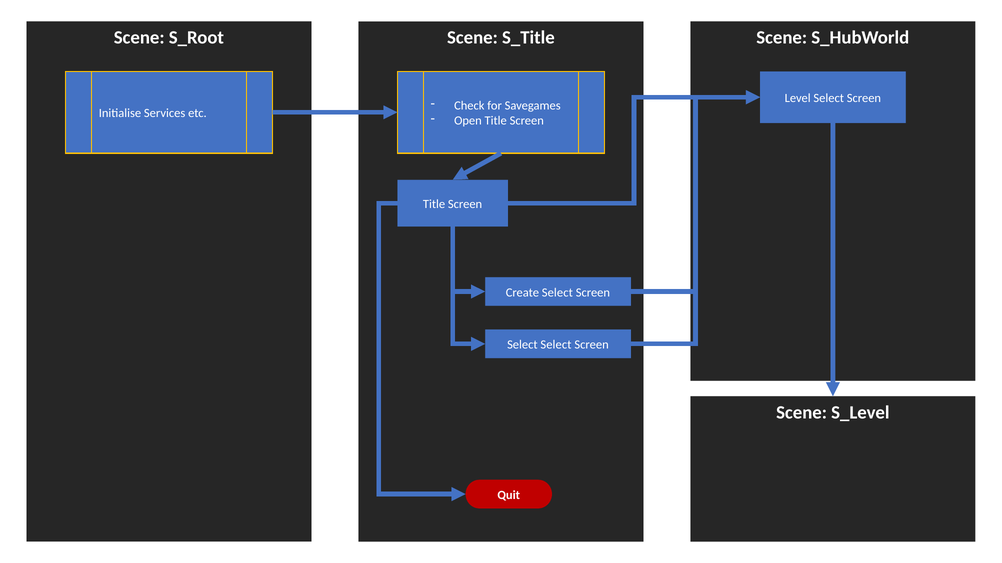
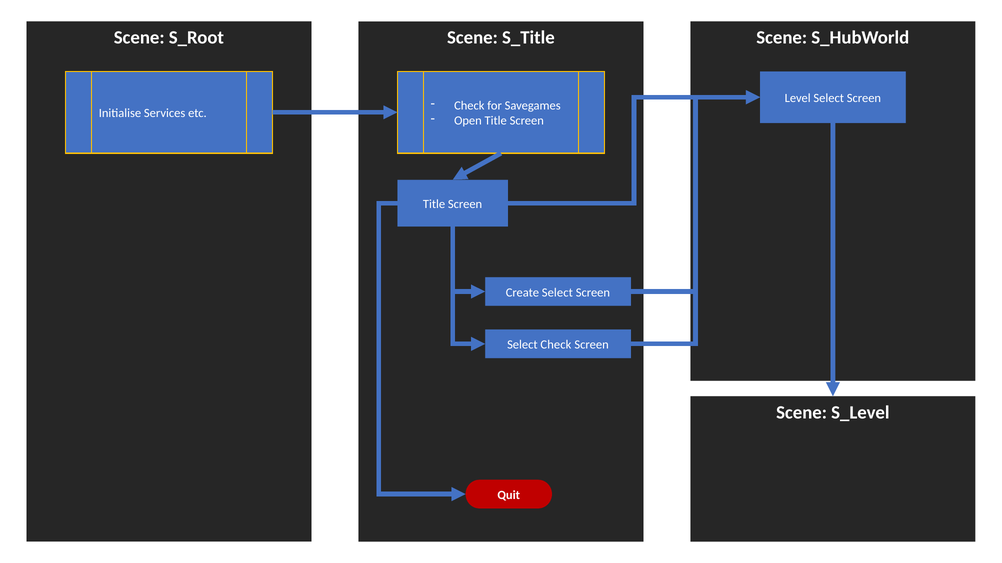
Select Select: Select -> Check
